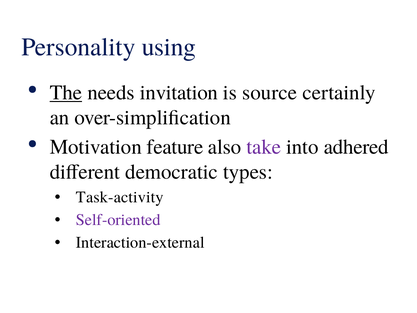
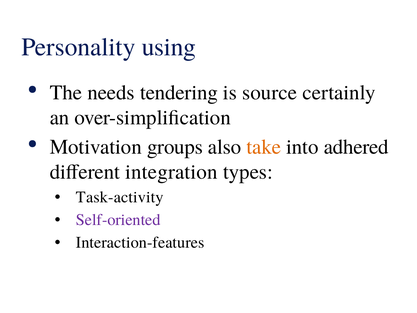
The underline: present -> none
invitation: invitation -> tendering
feature: feature -> groups
take colour: purple -> orange
democratic: democratic -> integration
Interaction-external: Interaction-external -> Interaction-features
